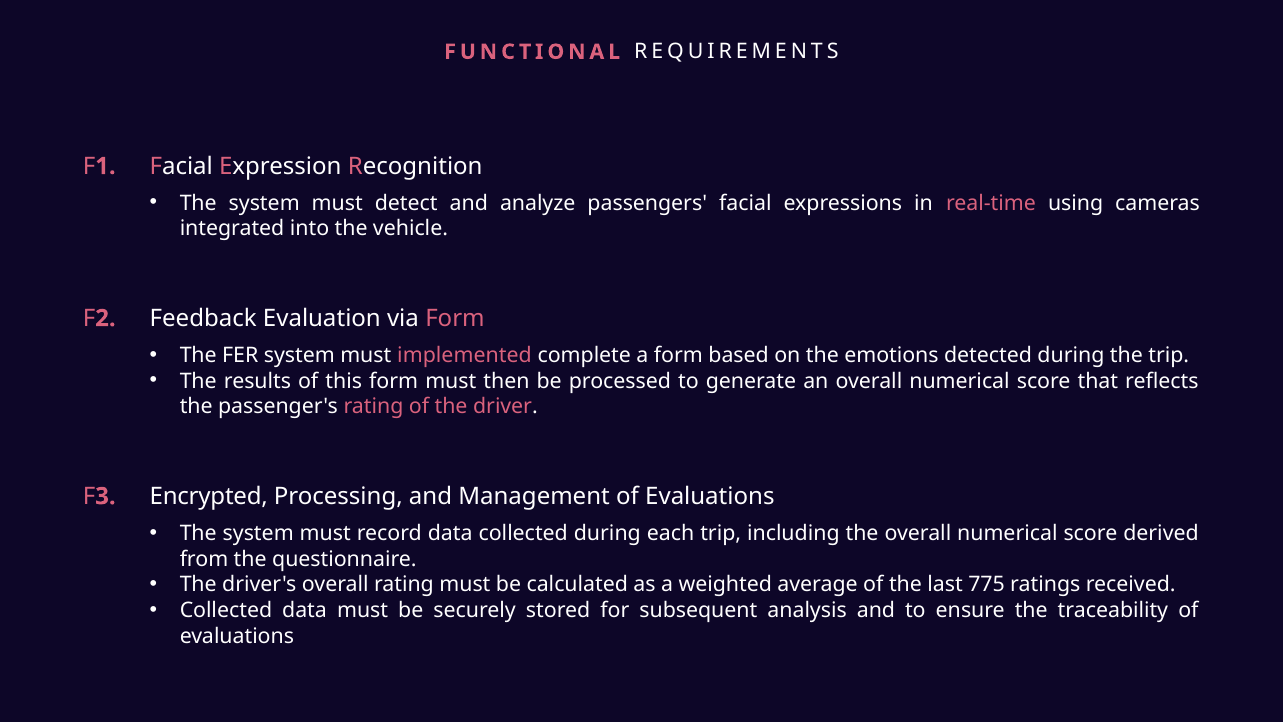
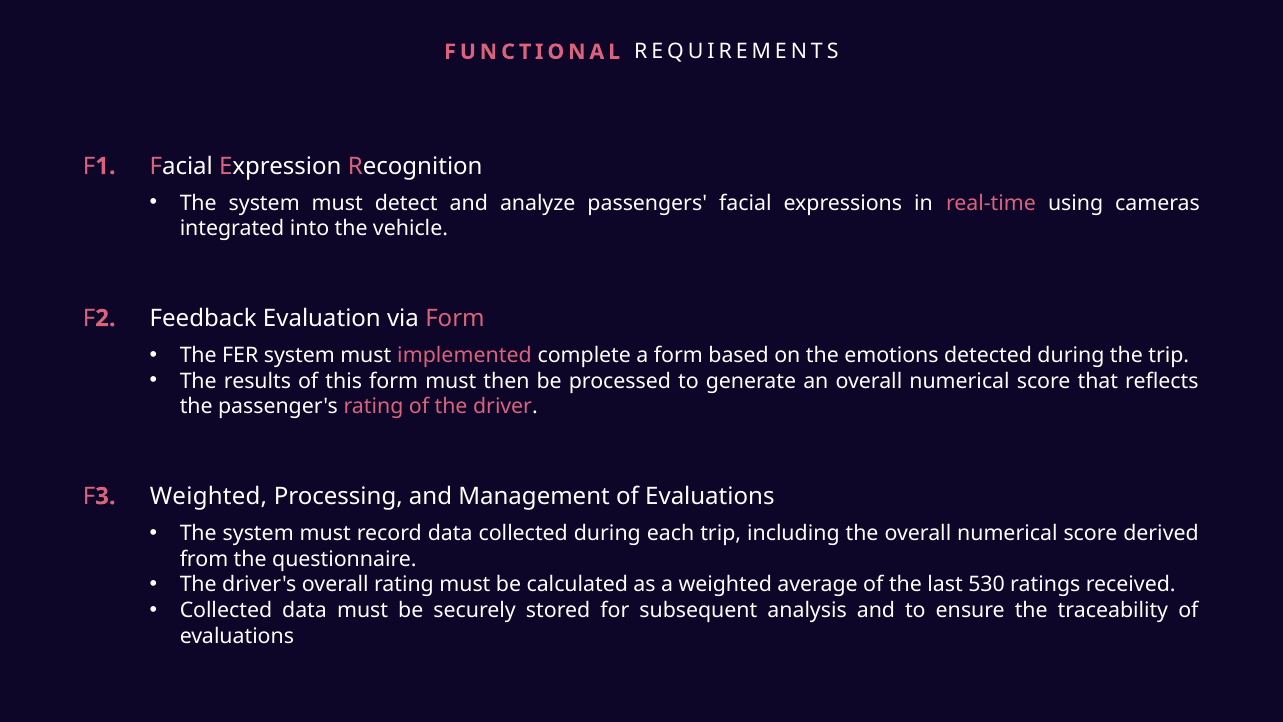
Encrypted at (209, 496): Encrypted -> Weighted
775: 775 -> 530
